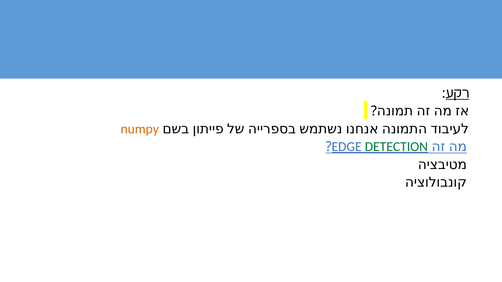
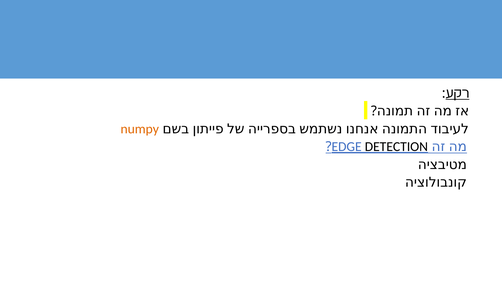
DETECTION colour: green -> black
